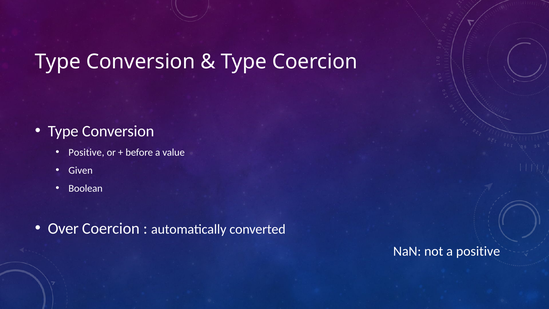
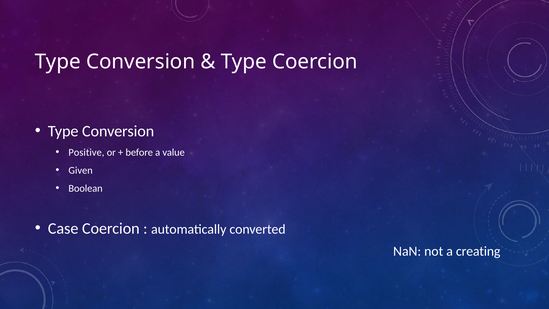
Over: Over -> Case
a positive: positive -> creating
